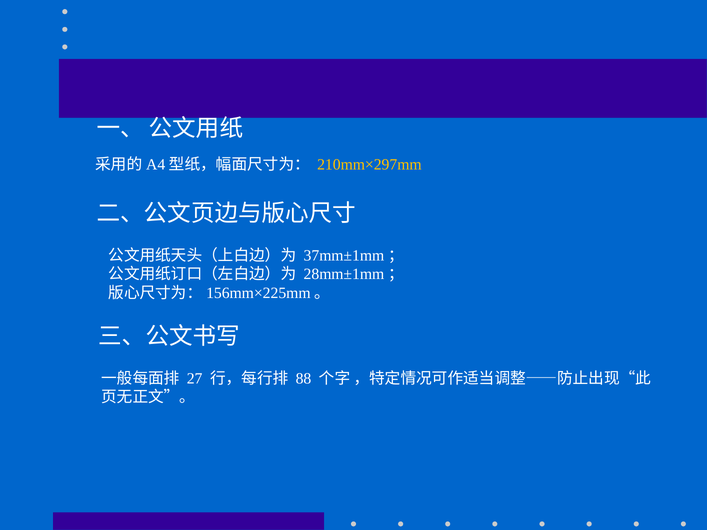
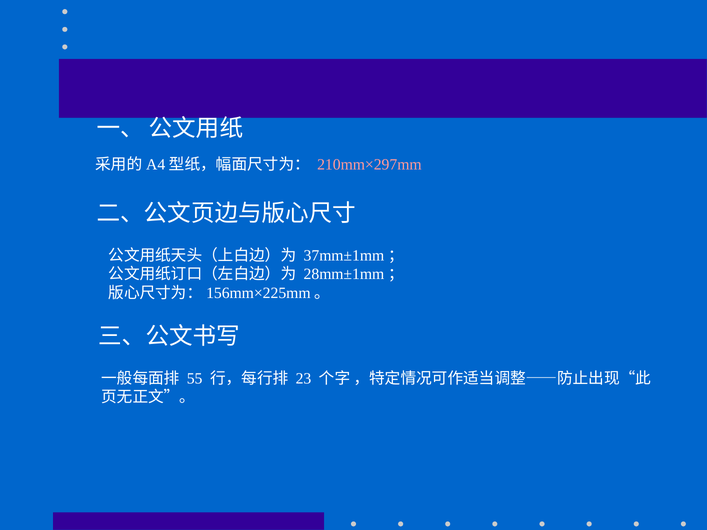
210mm×297mm colour: yellow -> pink
27: 27 -> 55
88: 88 -> 23
